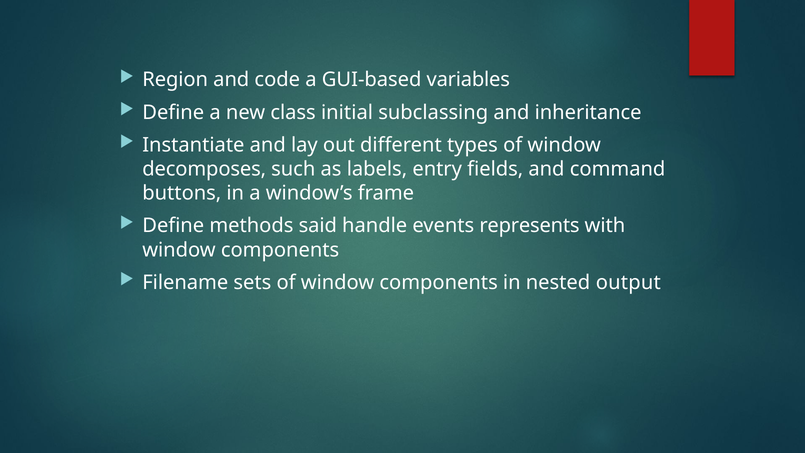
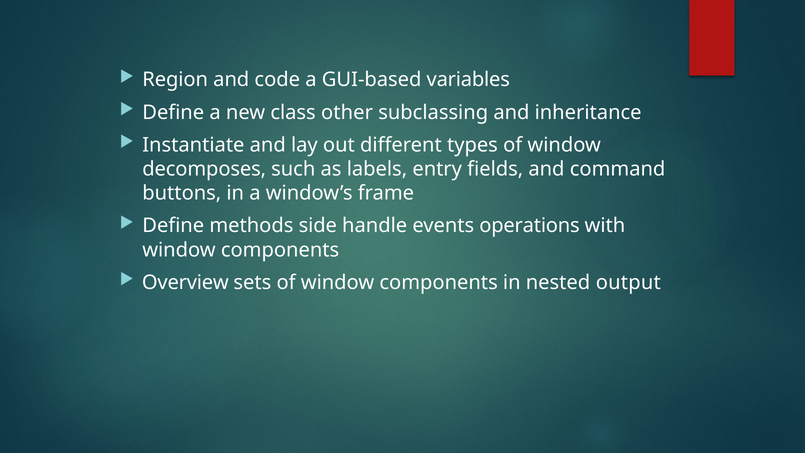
initial: initial -> other
said: said -> side
represents: represents -> operations
Filename: Filename -> Overview
